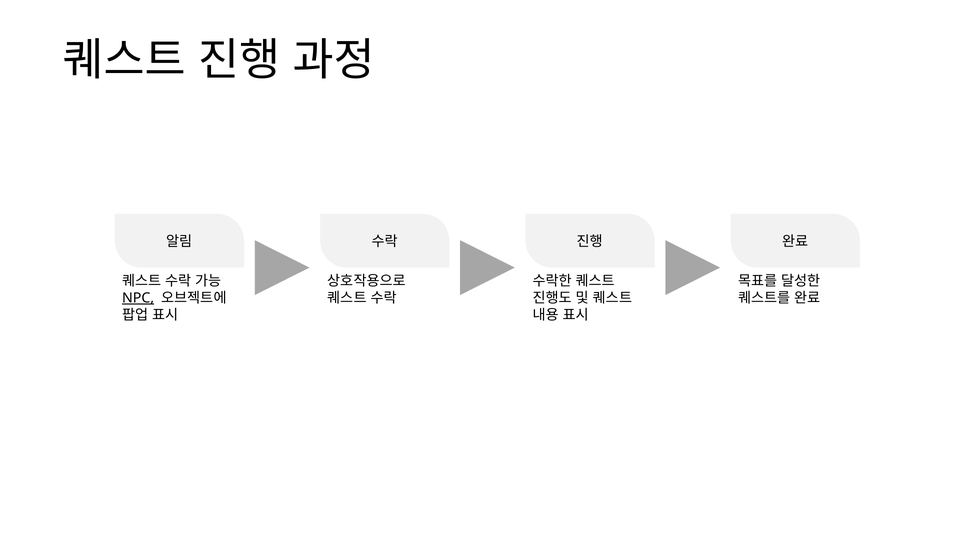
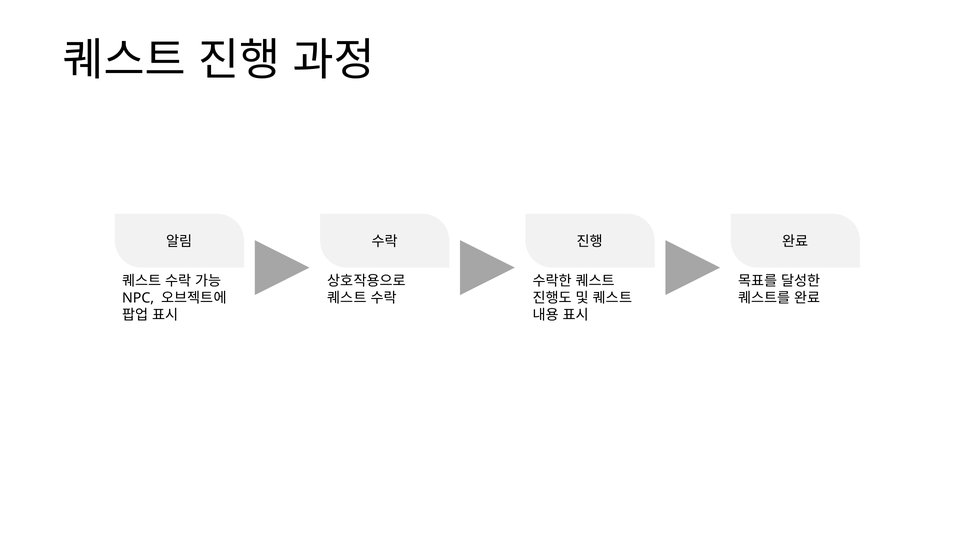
NPC underline: present -> none
